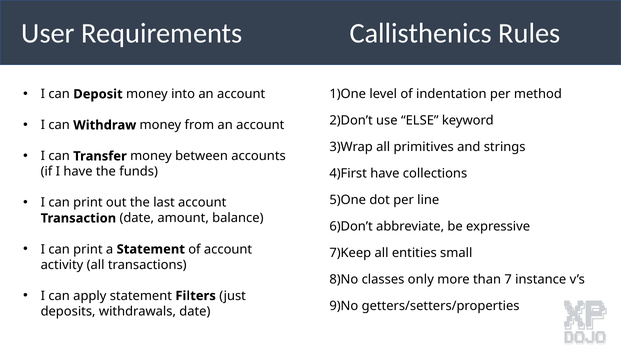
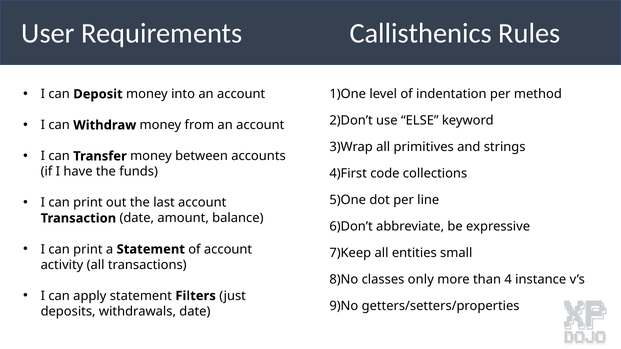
have at (385, 174): have -> code
7: 7 -> 4
